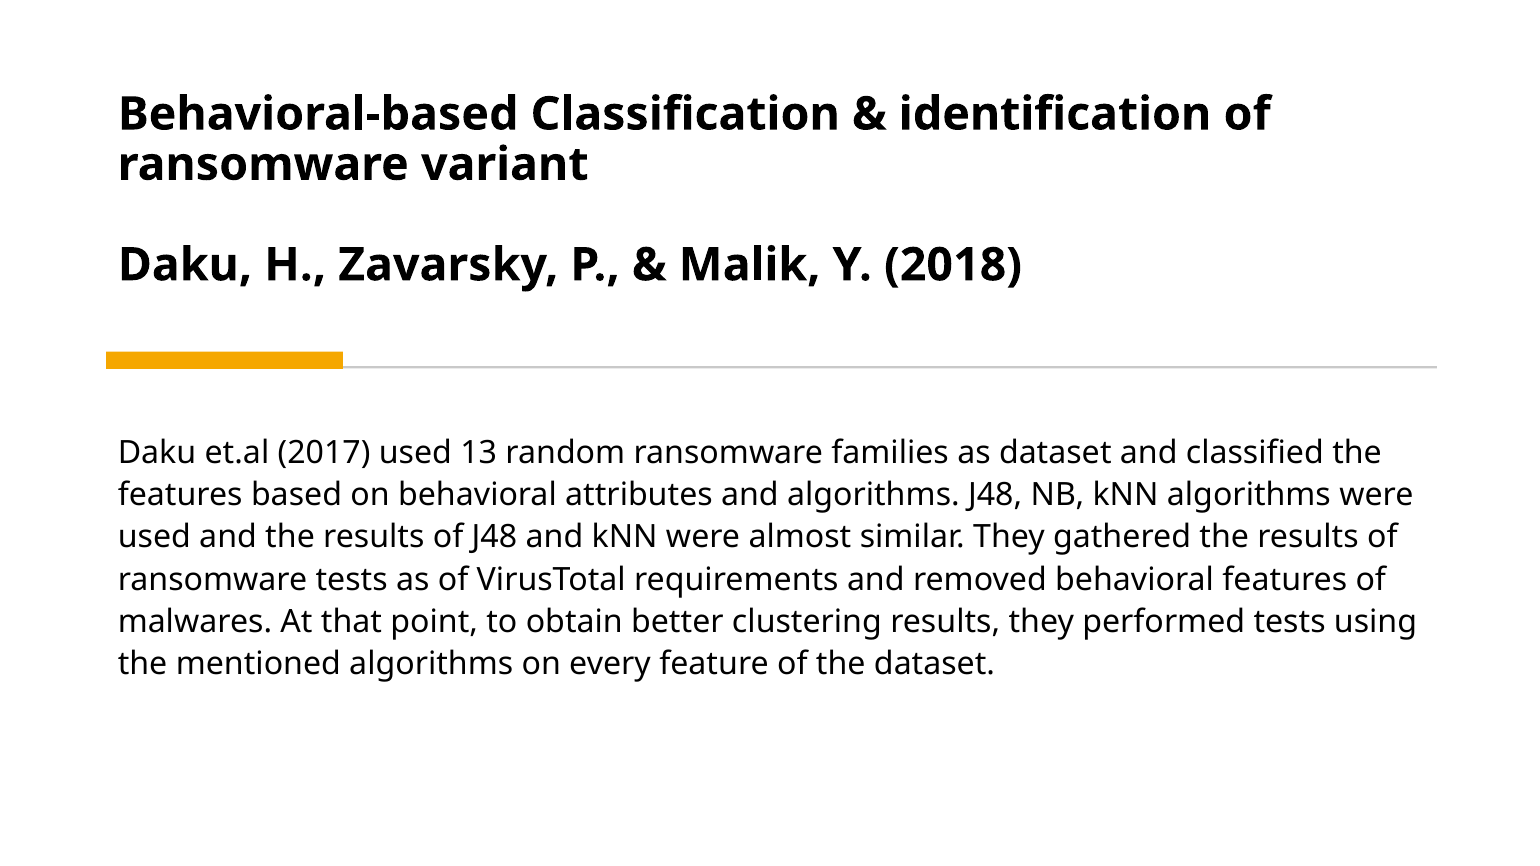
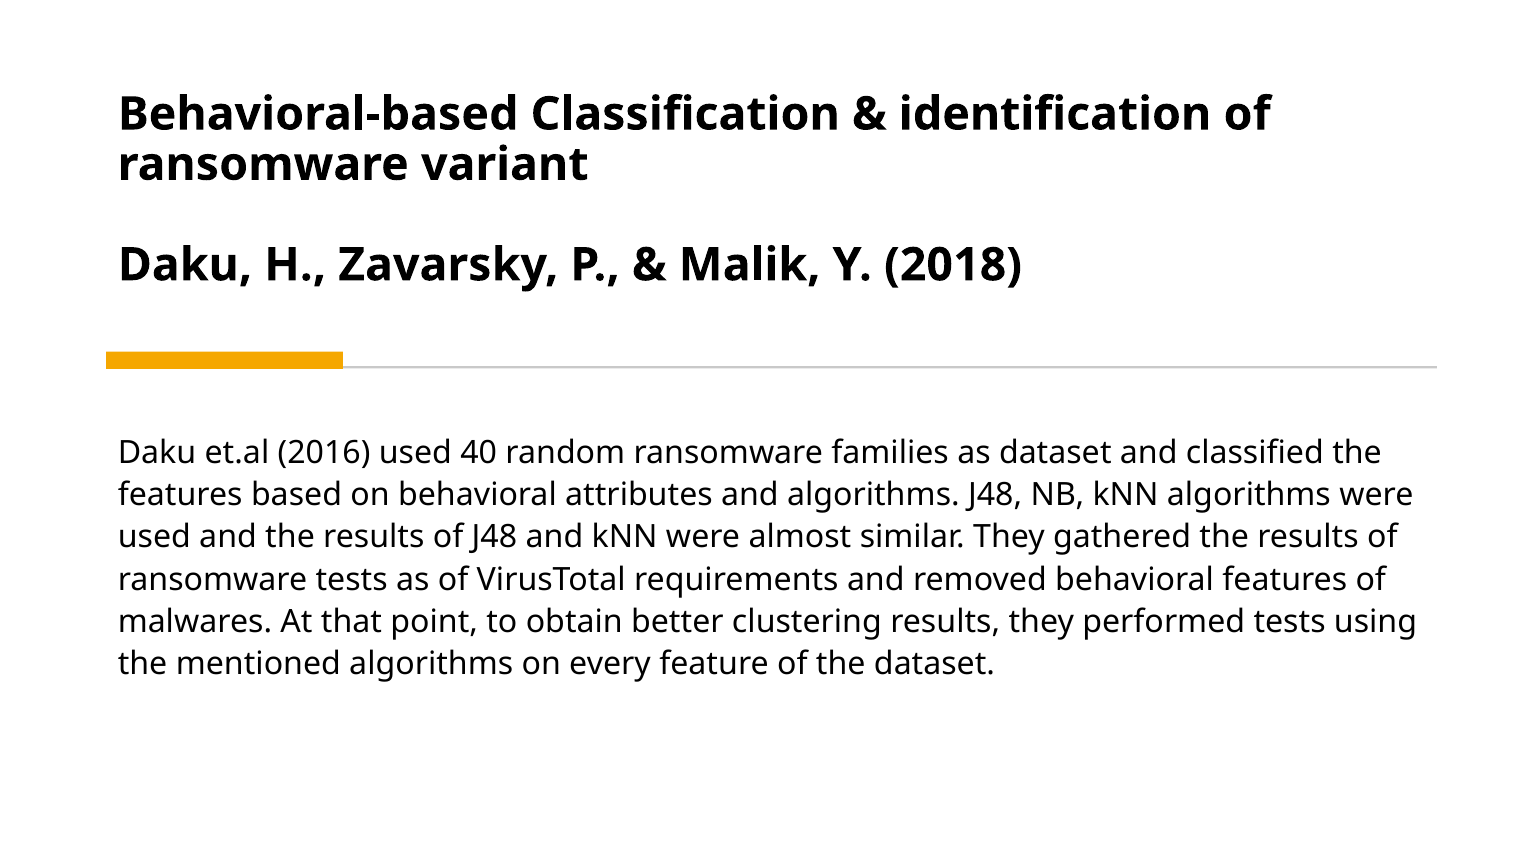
2017: 2017 -> 2016
13: 13 -> 40
